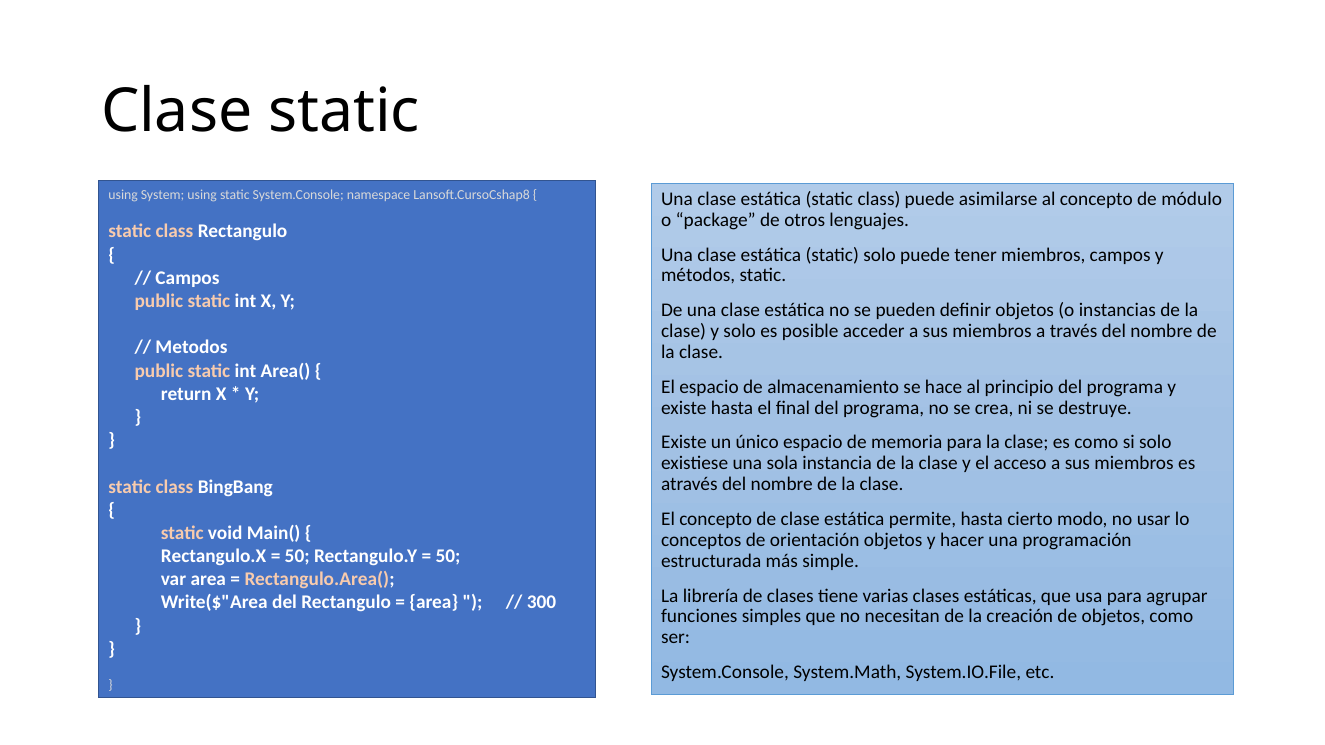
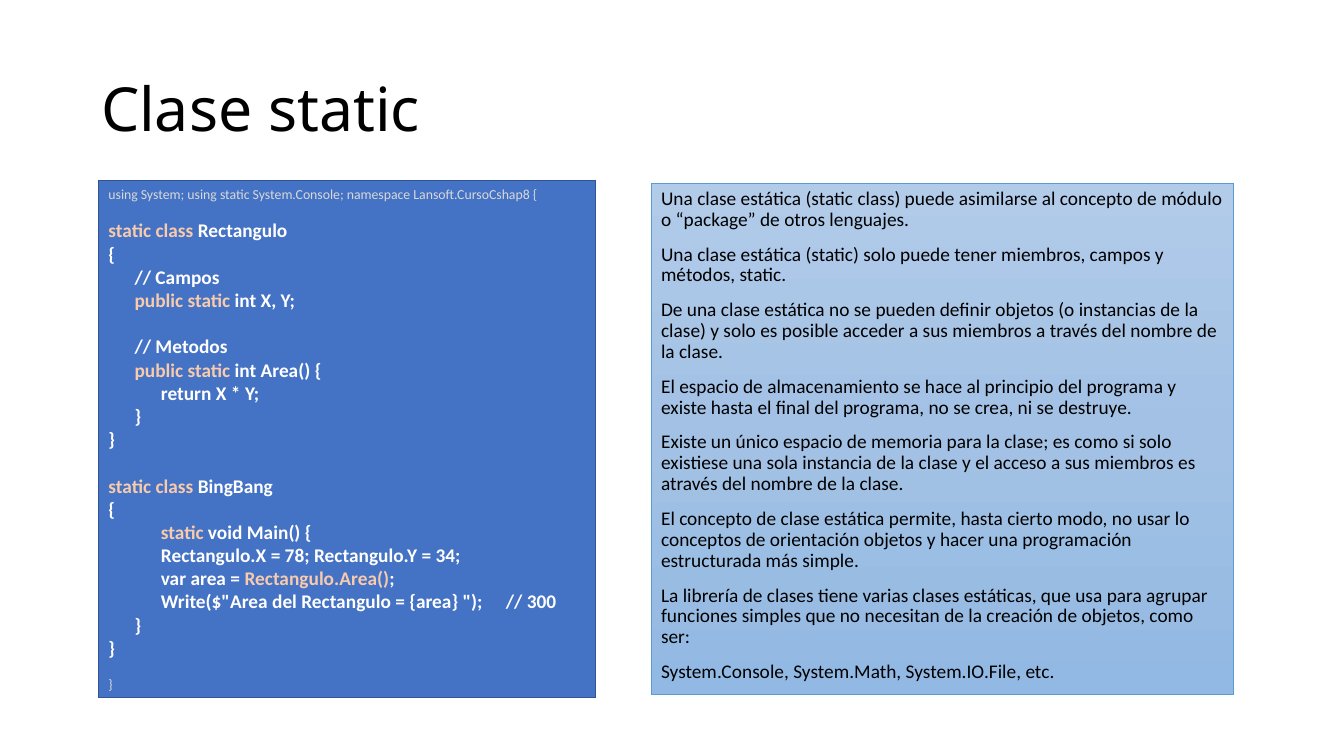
50 at (297, 556): 50 -> 78
50 at (448, 556): 50 -> 34
